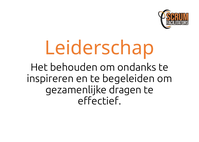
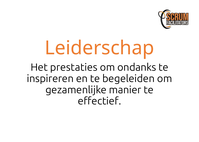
behouden: behouden -> prestaties
dragen: dragen -> manier
